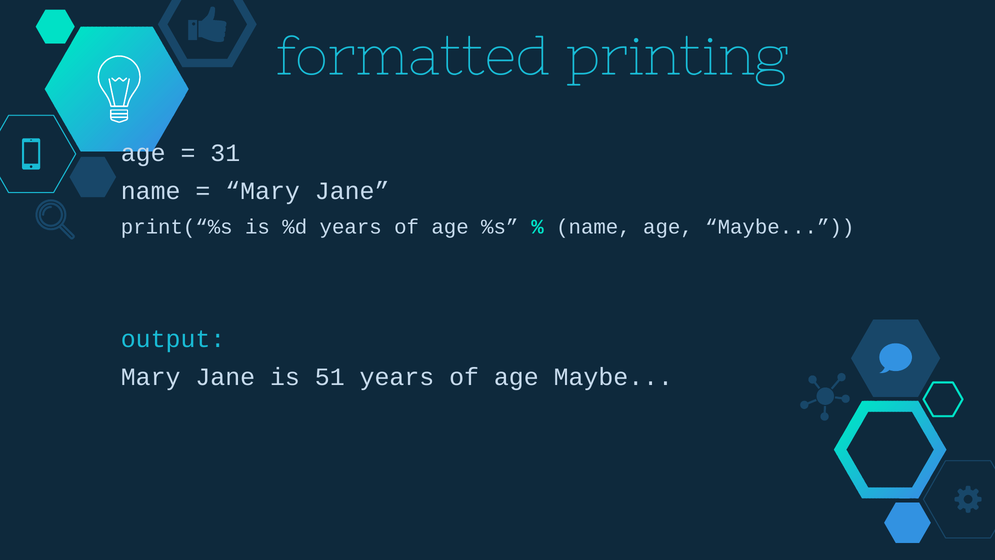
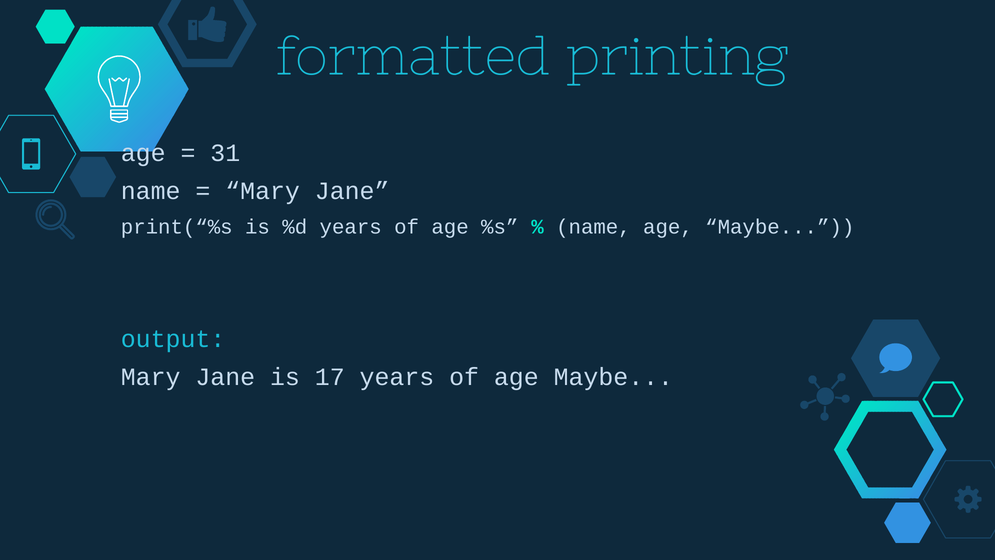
51: 51 -> 17
